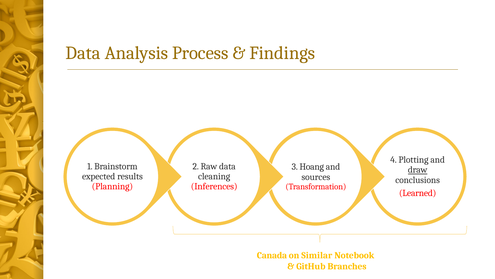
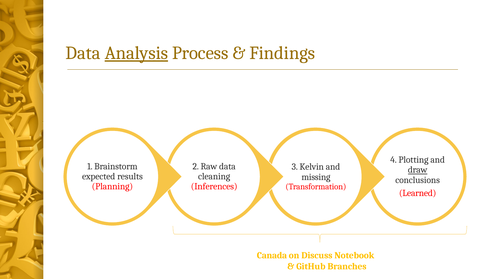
Analysis underline: none -> present
Hoang: Hoang -> Kelvin
sources: sources -> missing
Similar: Similar -> Discuss
